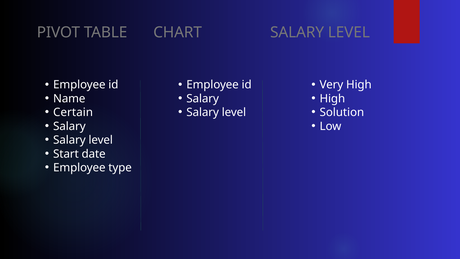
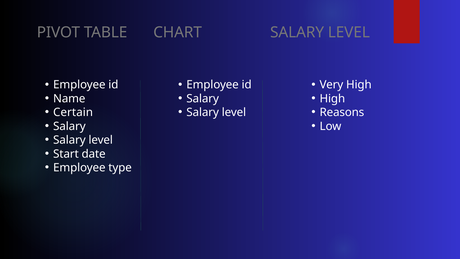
Solution: Solution -> Reasons
